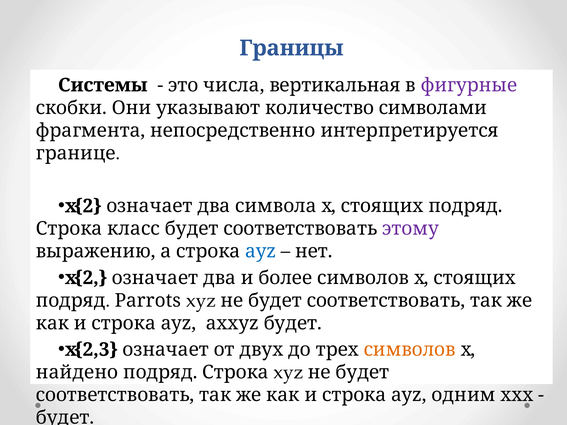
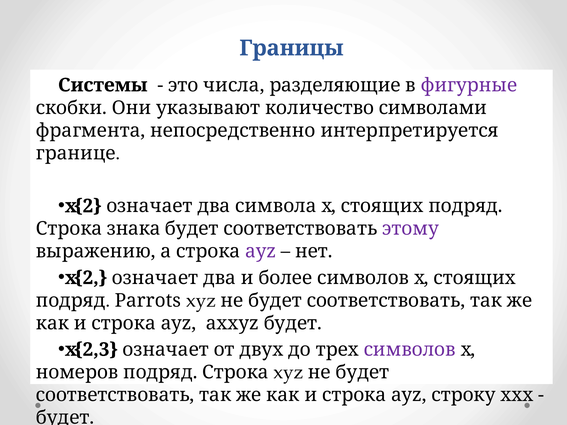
вертикальная: вертикальная -> разделяющие
класс: класс -> знака
ayz at (261, 252) colour: blue -> purple
символов at (410, 350) colour: orange -> purple
найдено: найдено -> номеров
одним: одним -> строку
